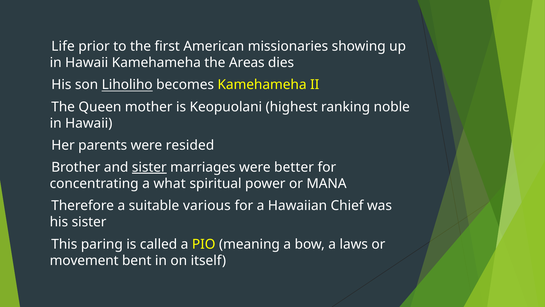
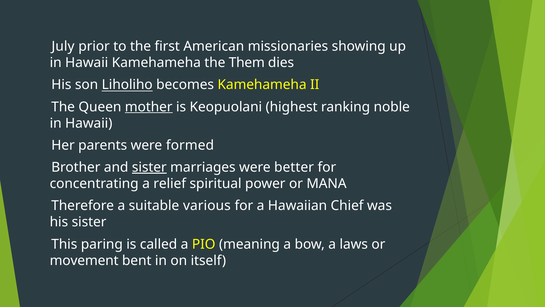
Life: Life -> July
Areas: Areas -> Them
mother underline: none -> present
resided: resided -> formed
what: what -> relief
